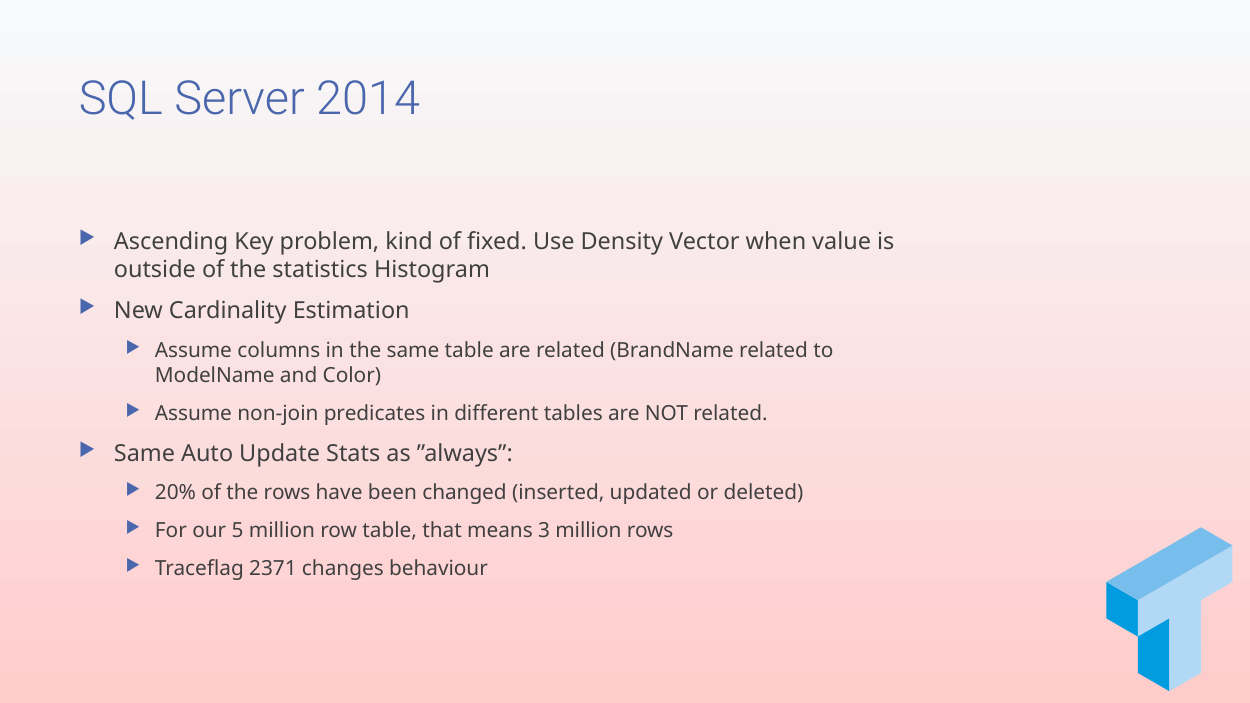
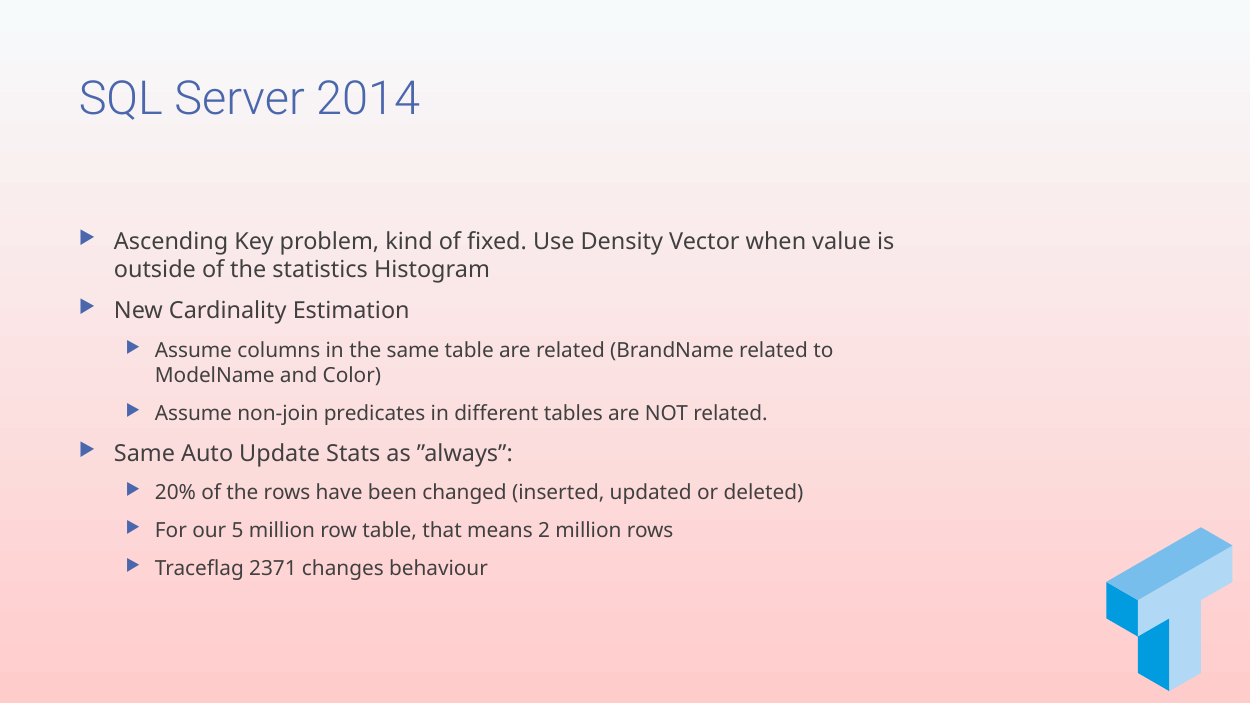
3: 3 -> 2
